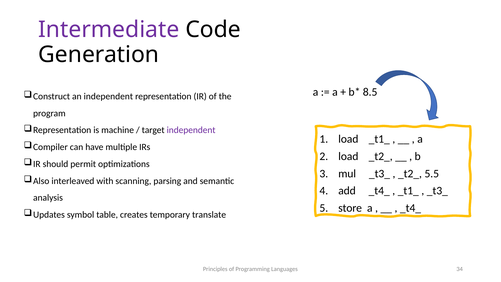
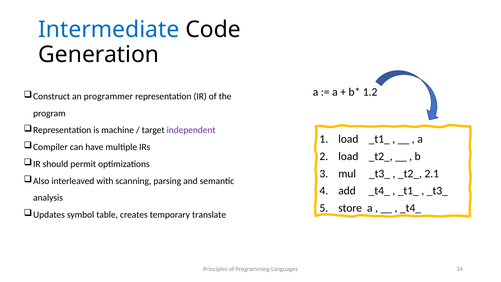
Intermediate colour: purple -> blue
8.5: 8.5 -> 1.2
an independent: independent -> programmer
5.5: 5.5 -> 2.1
